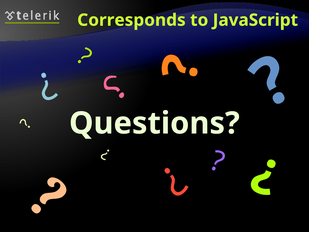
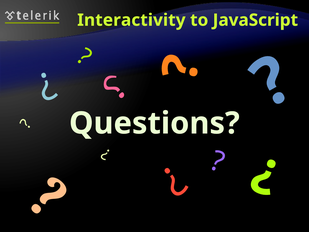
Corresponds: Corresponds -> Interactivity
